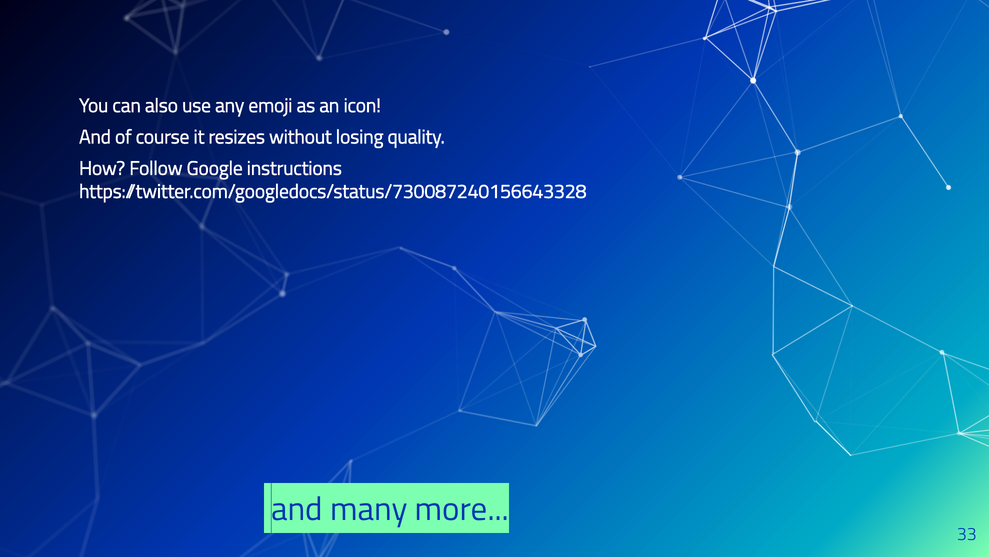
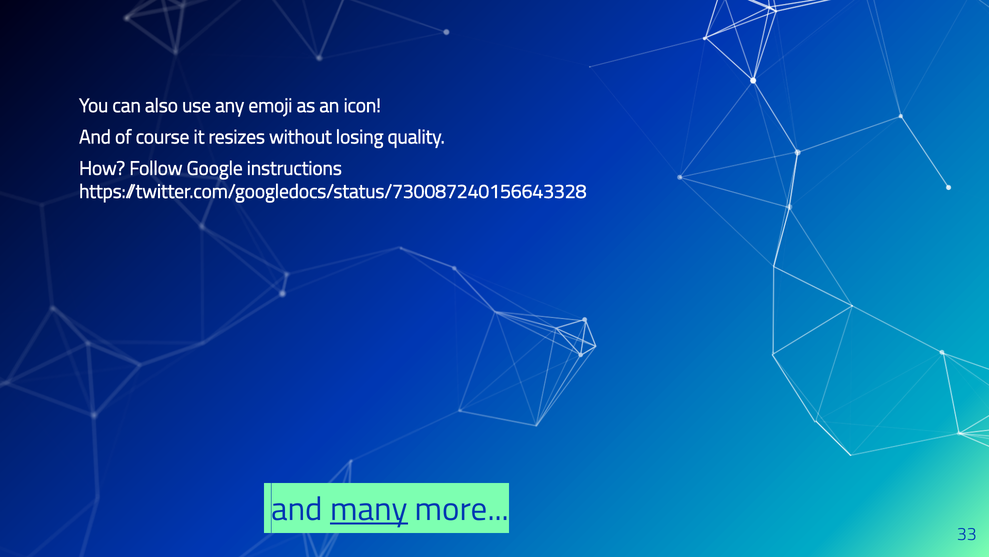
many underline: none -> present
